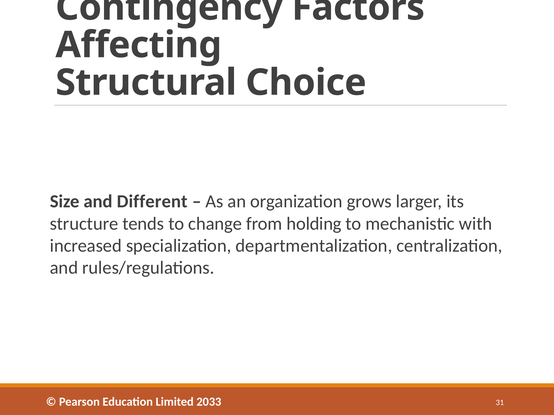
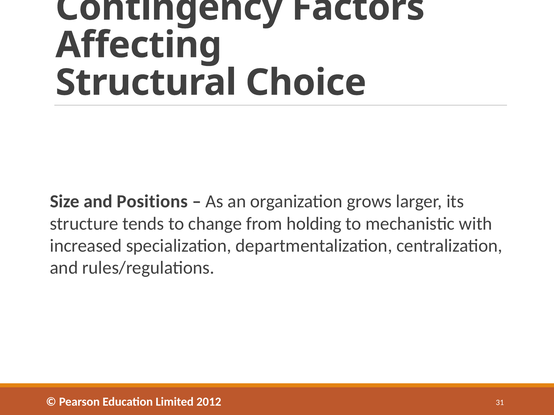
Different: Different -> Positions
2033: 2033 -> 2012
